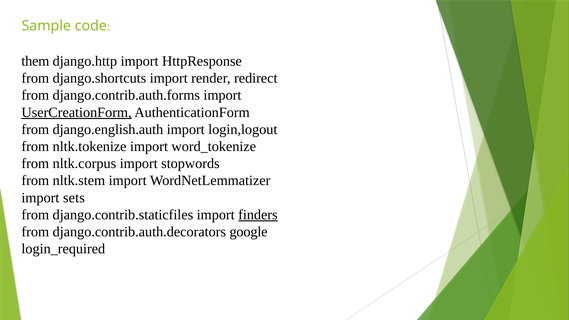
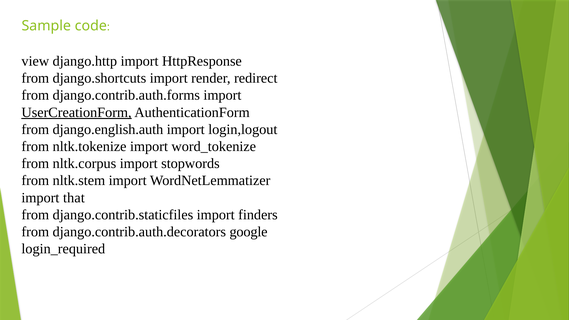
them: them -> view
sets: sets -> that
finders underline: present -> none
